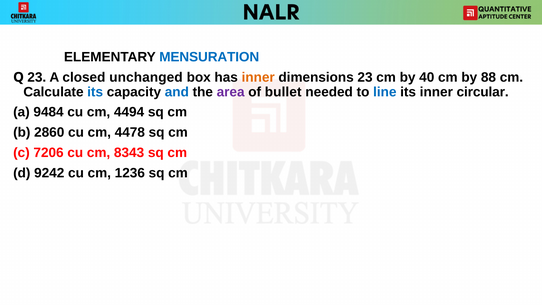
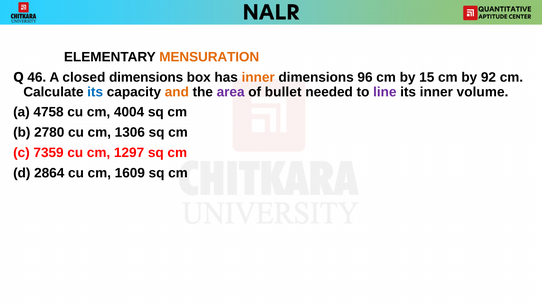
MENSURATION colour: blue -> orange
Q 23: 23 -> 46
closed unchanged: unchanged -> dimensions
dimensions 23: 23 -> 96
40: 40 -> 15
88: 88 -> 92
and colour: blue -> orange
line colour: blue -> purple
circular: circular -> volume
9484: 9484 -> 4758
4494: 4494 -> 4004
2860: 2860 -> 2780
4478: 4478 -> 1306
7206: 7206 -> 7359
8343: 8343 -> 1297
9242: 9242 -> 2864
1236: 1236 -> 1609
